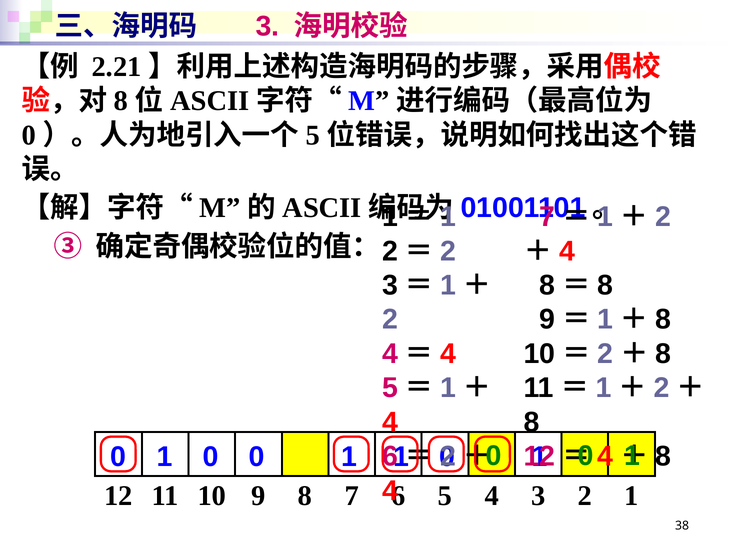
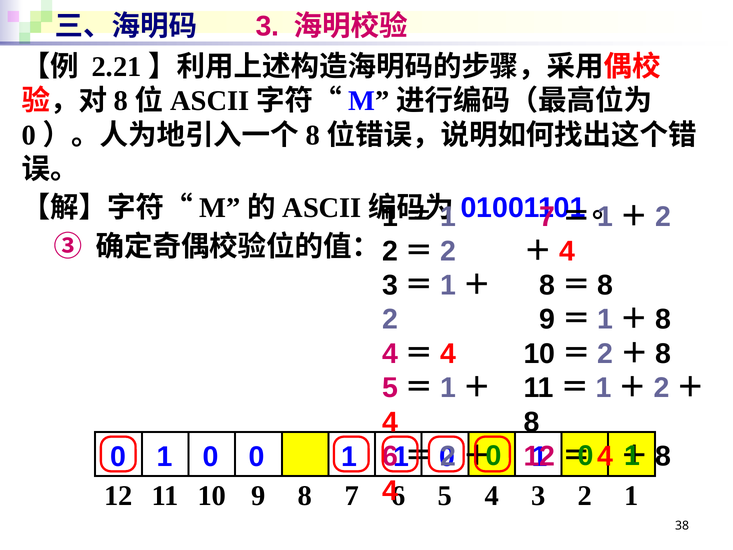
5 at (313, 135): 5 -> 8
